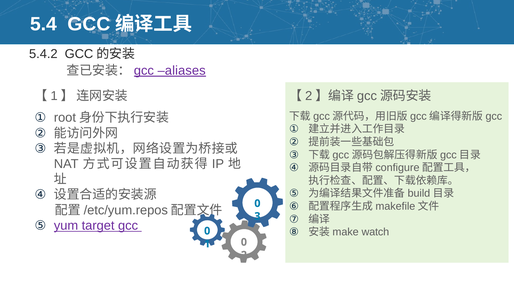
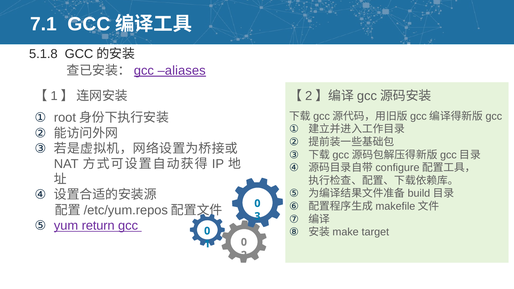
5.4: 5.4 -> 7.1
5.4.2: 5.4.2 -> 5.1.8
target: target -> return
watch: watch -> target
